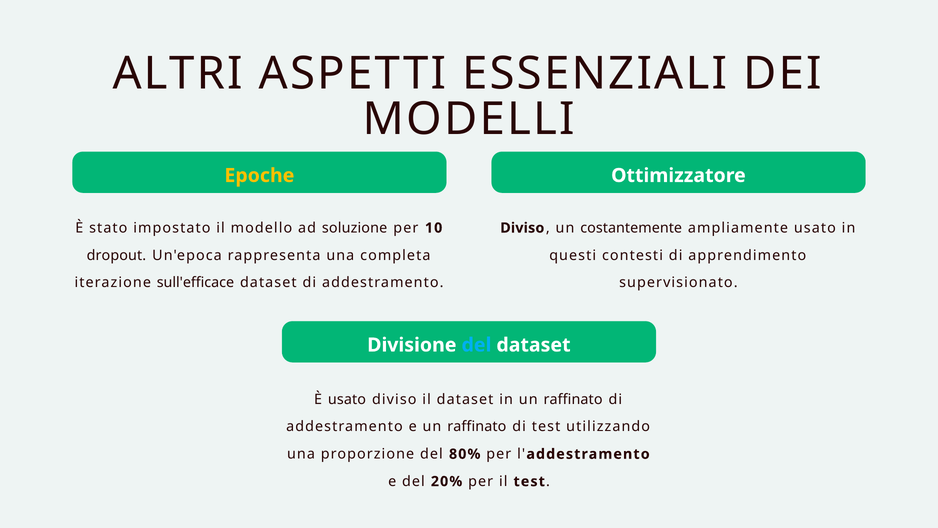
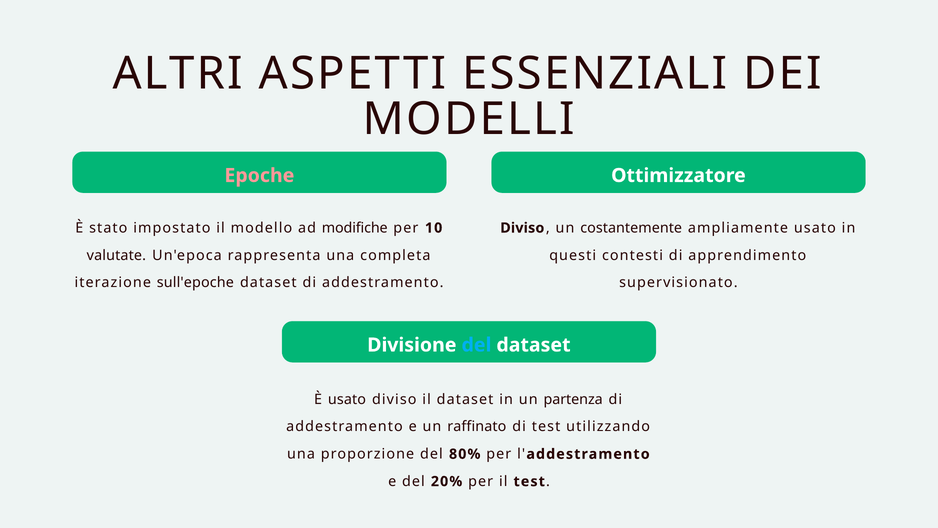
Epoche colour: yellow -> pink
soluzione: soluzione -> modifiche
dropout: dropout -> valutate
sull'efficace: sull'efficace -> sull'epoche
in un raffinato: raffinato -> partenza
